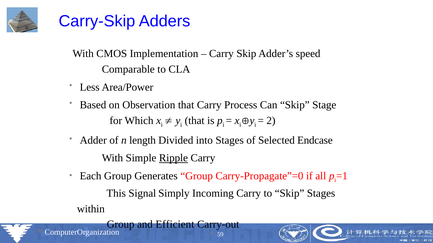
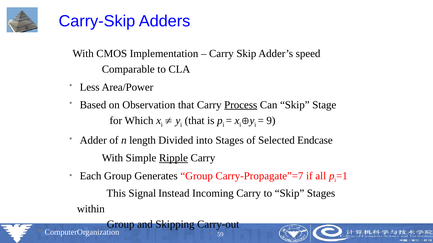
Process underline: none -> present
2: 2 -> 9
Carry-Propagate”=0: Carry-Propagate”=0 -> Carry-Propagate”=7
Simply: Simply -> Instead
Efficient: Efficient -> Skipping
